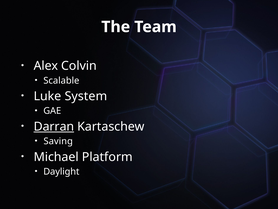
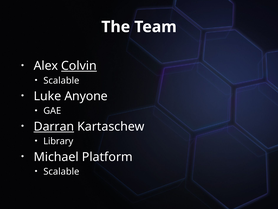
Colvin underline: none -> present
System: System -> Anyone
Saving: Saving -> Library
Daylight at (61, 171): Daylight -> Scalable
